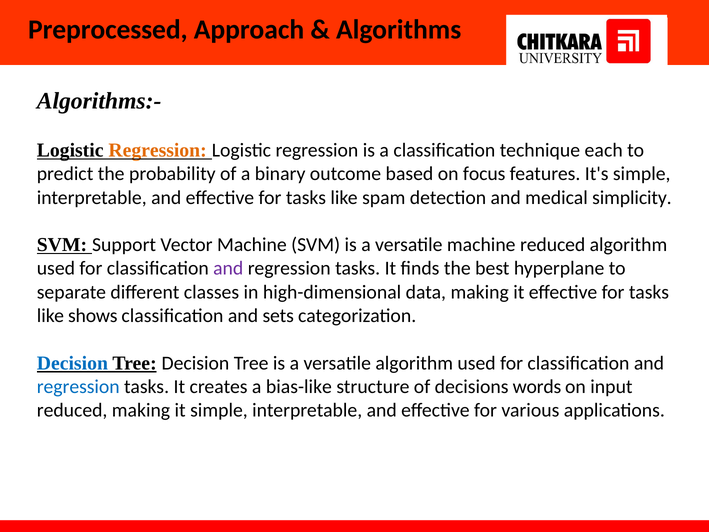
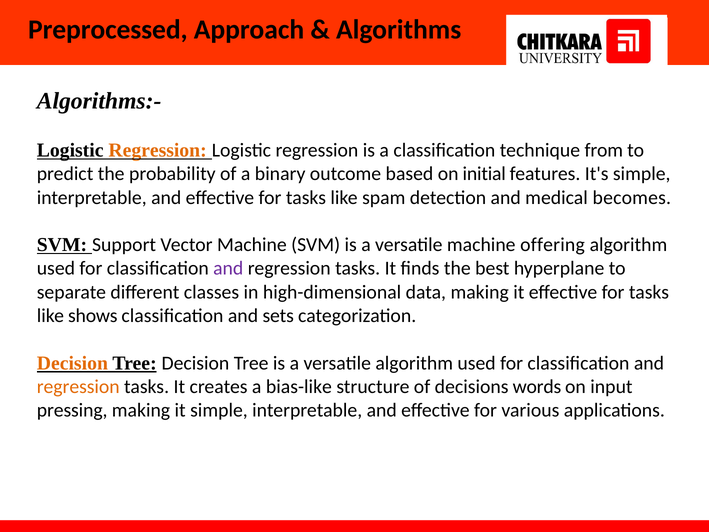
each: each -> from
focus: focus -> initial
simplicity: simplicity -> becomes
machine reduced: reduced -> offering
Decision at (72, 363) colour: blue -> orange
regression at (78, 387) colour: blue -> orange
reduced at (72, 410): reduced -> pressing
